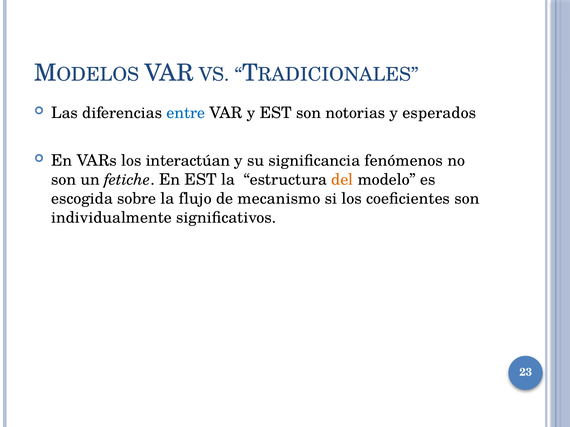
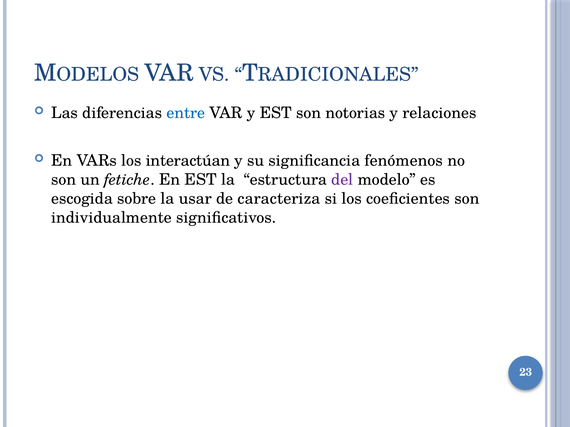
esperados: esperados -> relaciones
del colour: orange -> purple
flujo: flujo -> usar
mecanismo: mecanismo -> caracteriza
